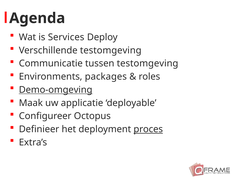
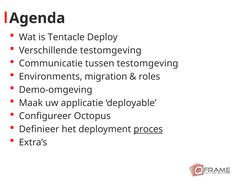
Services: Services -> Tentacle
packages: packages -> migration
Demo-omgeving underline: present -> none
